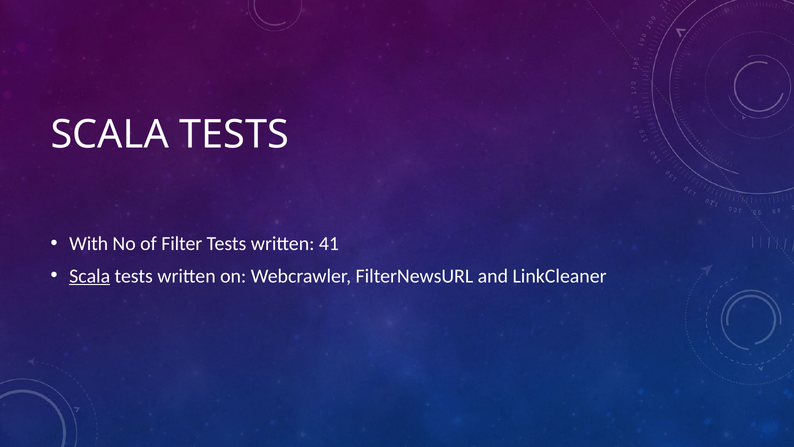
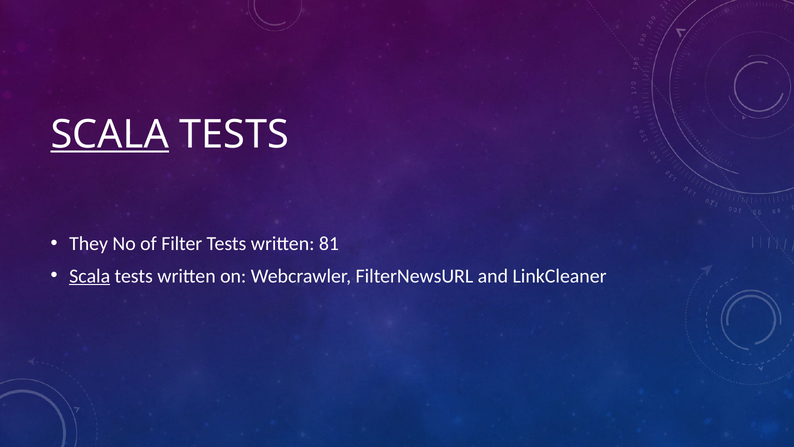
SCALA at (110, 134) underline: none -> present
With: With -> They
41: 41 -> 81
